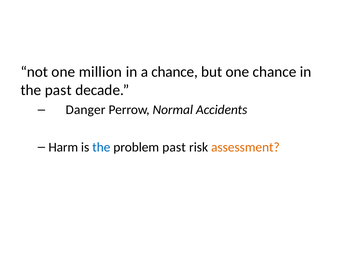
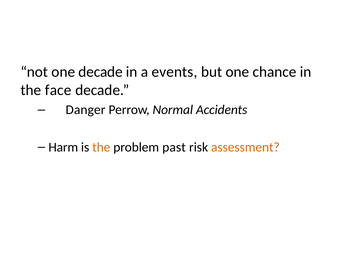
one million: million -> decade
a chance: chance -> events
the past: past -> face
the at (101, 147) colour: blue -> orange
